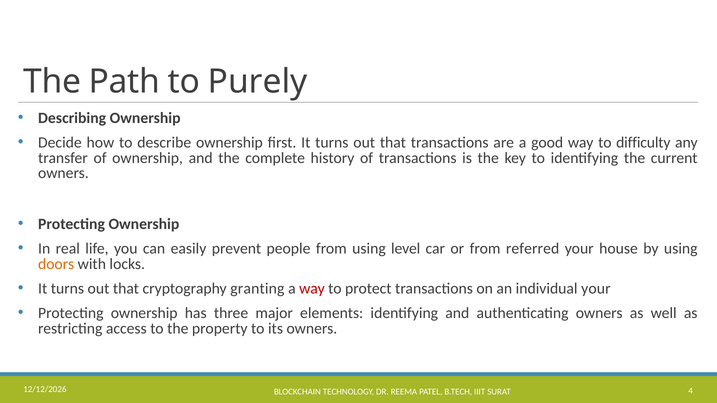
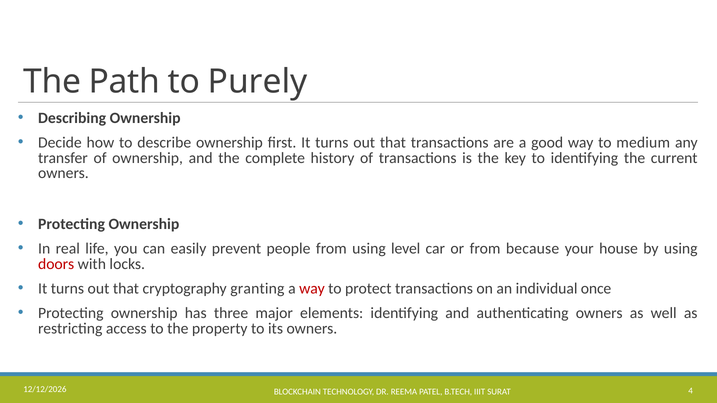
difficulty: difficulty -> medium
referred: referred -> because
doors colour: orange -> red
individual your: your -> once
